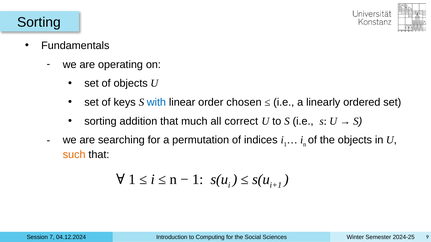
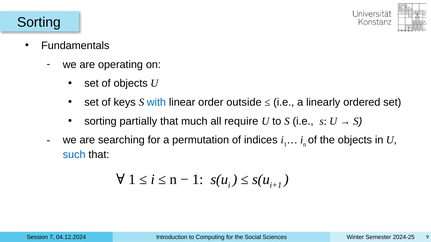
chosen: chosen -> outside
addition: addition -> partially
correct: correct -> require
such colour: orange -> blue
